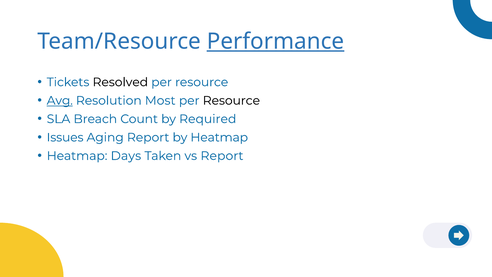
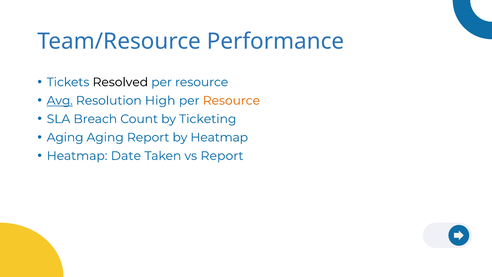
Performance underline: present -> none
Most: Most -> High
Resource at (231, 100) colour: black -> orange
Required: Required -> Ticketing
Issues at (65, 137): Issues -> Aging
Days: Days -> Date
